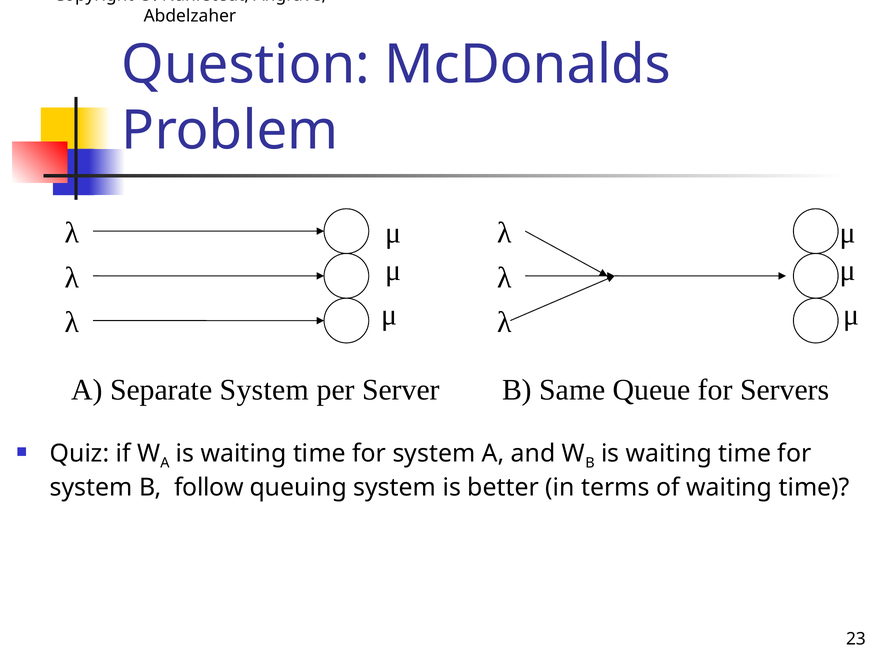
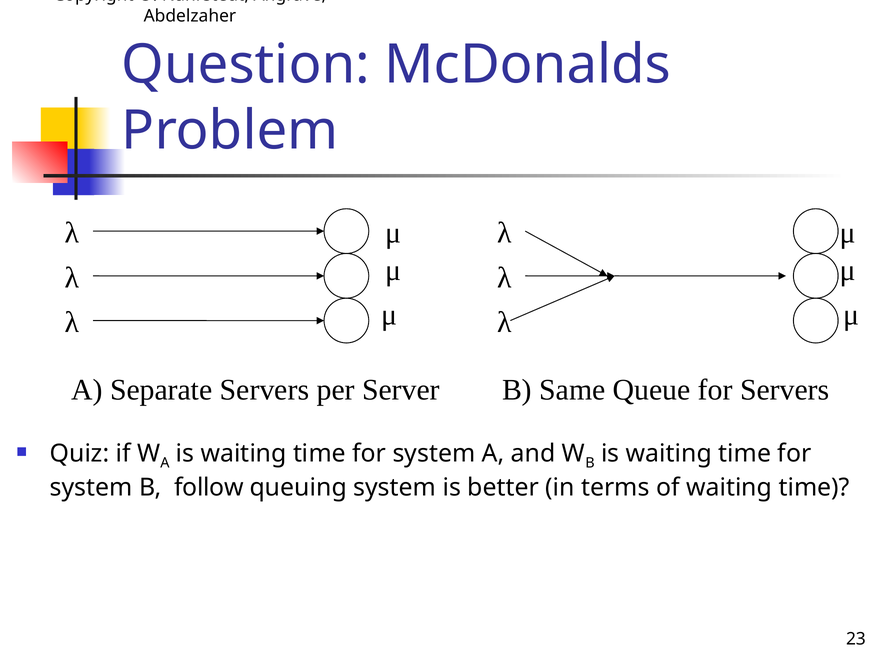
Separate System: System -> Servers
